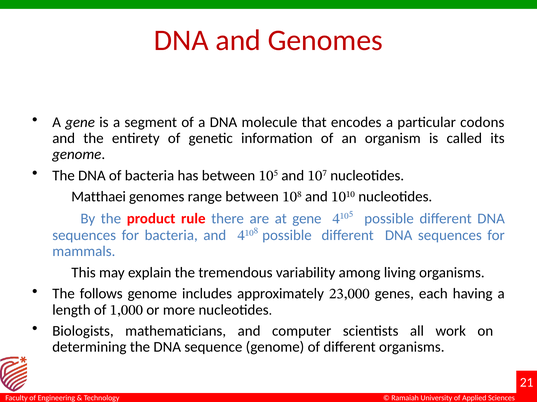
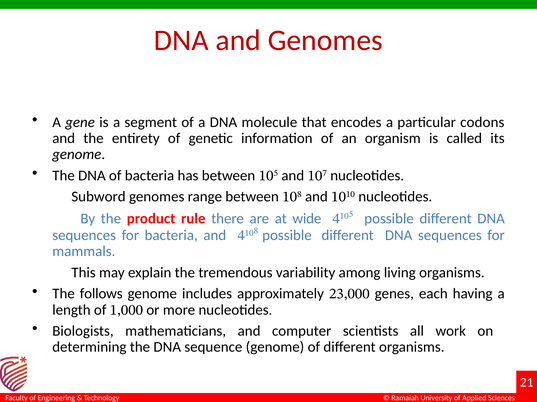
Matthaei: Matthaei -> Subword
at gene: gene -> wide
